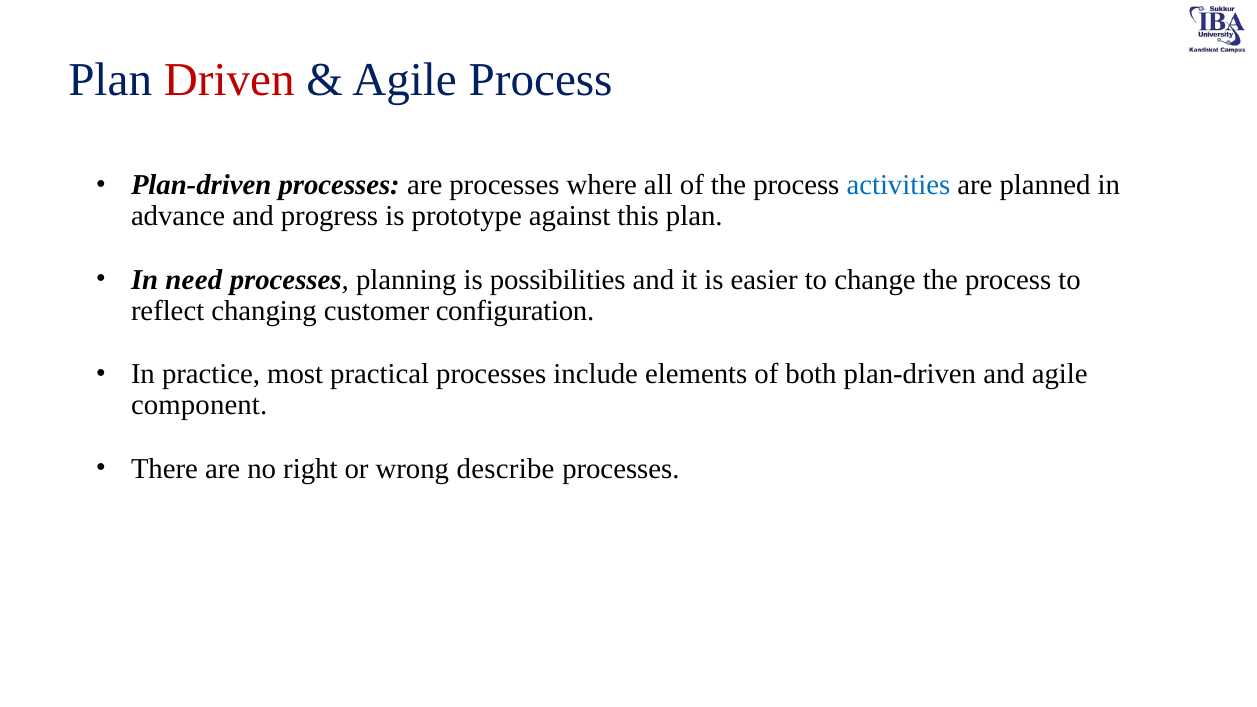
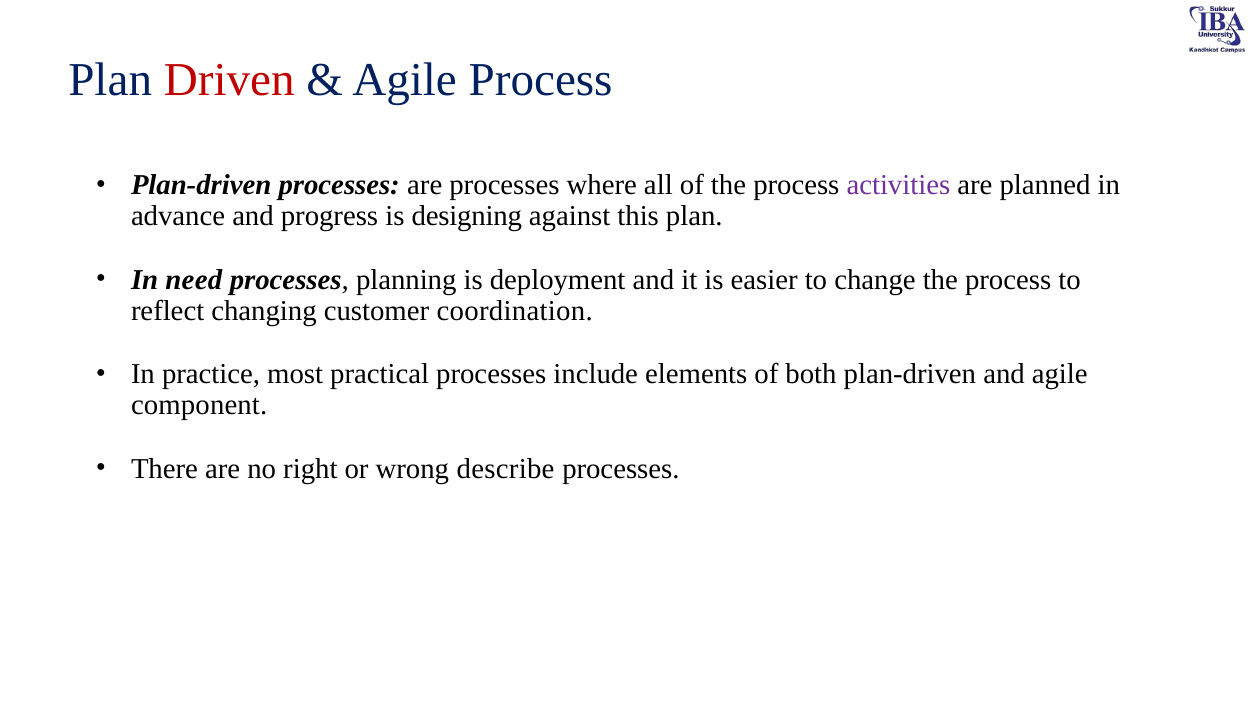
activities colour: blue -> purple
prototype: prototype -> designing
possibilities: possibilities -> deployment
configuration: configuration -> coordination
